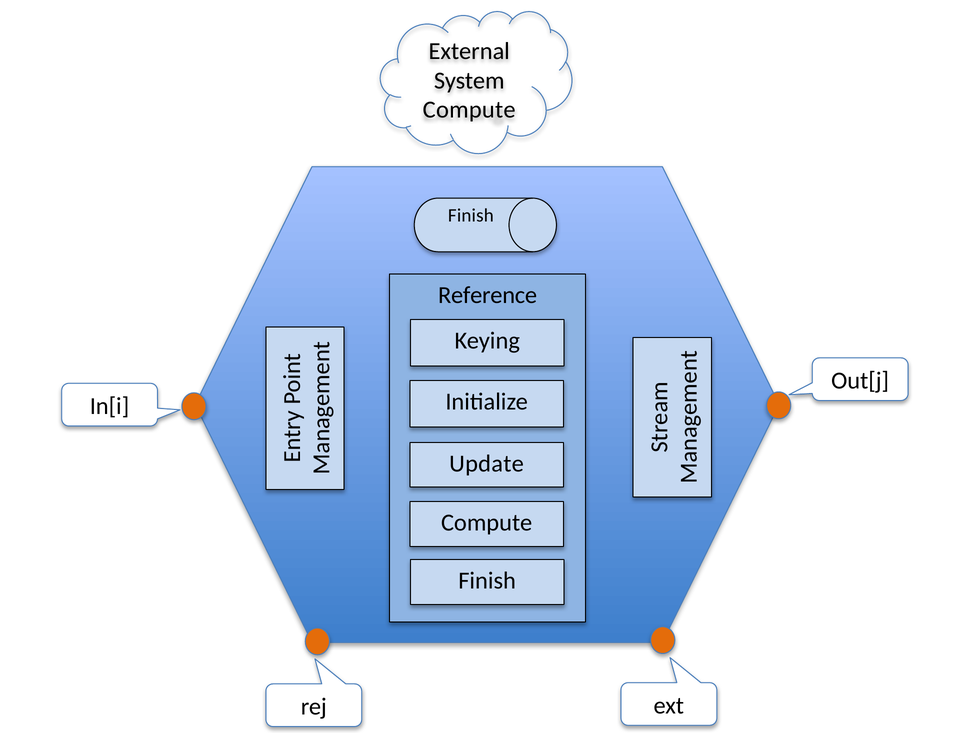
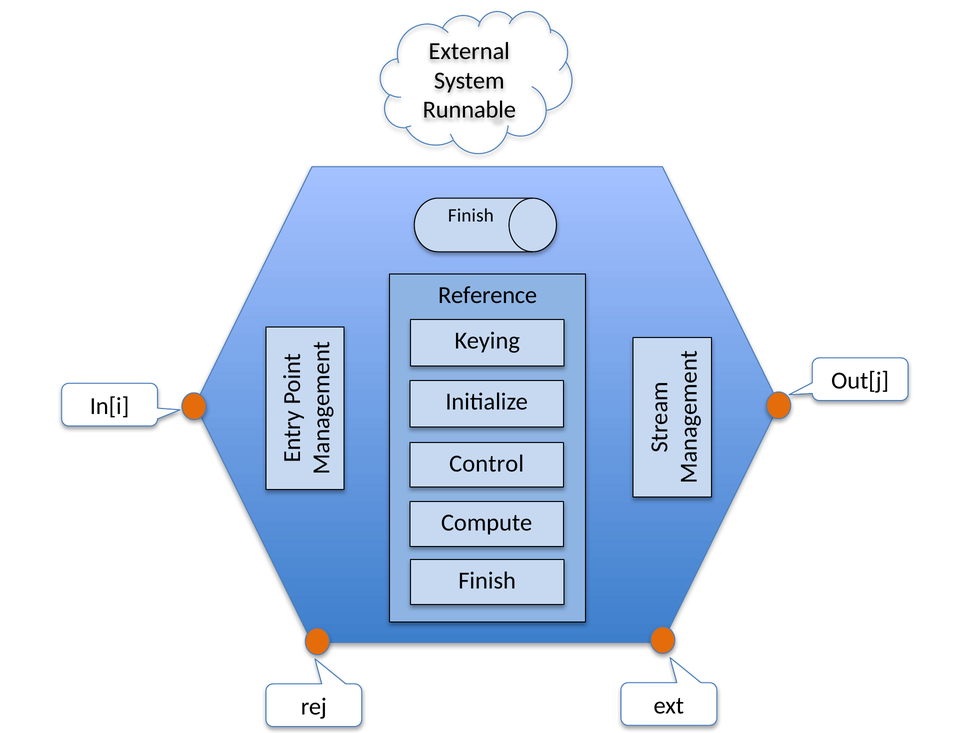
Compute at (469, 110): Compute -> Runnable
Update: Update -> Control
